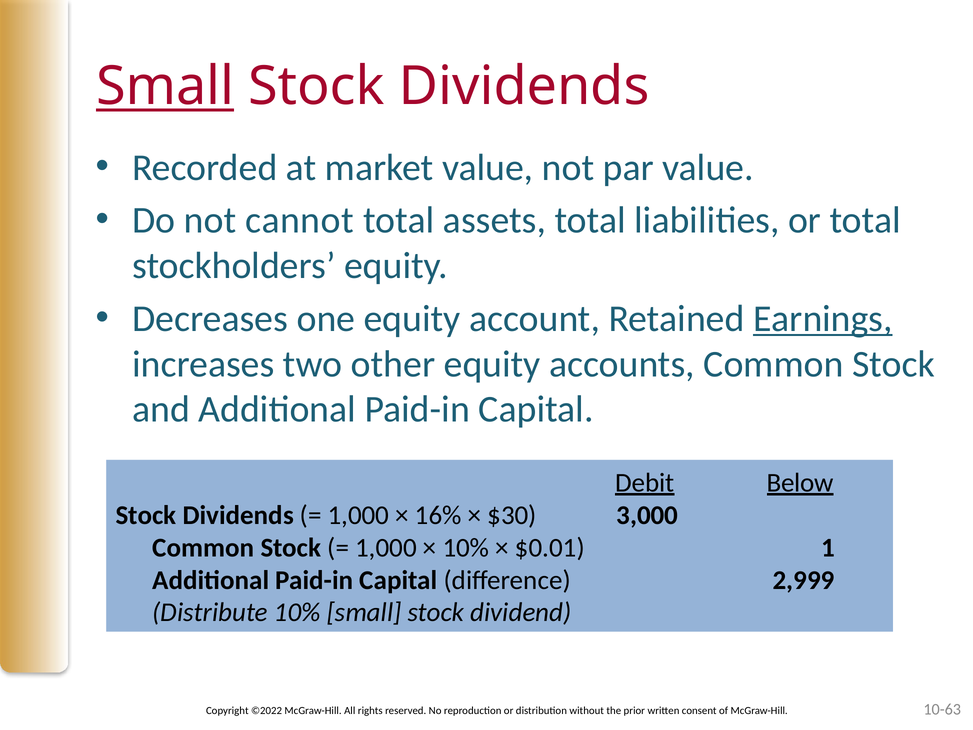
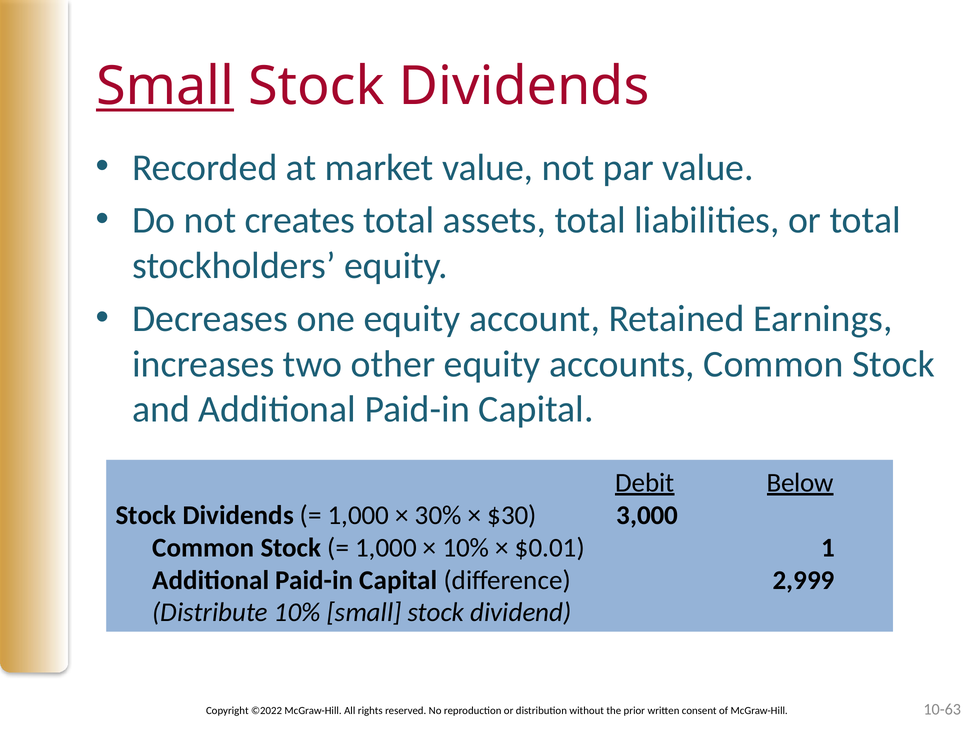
cannot: cannot -> creates
Earnings underline: present -> none
16%: 16% -> 30%
